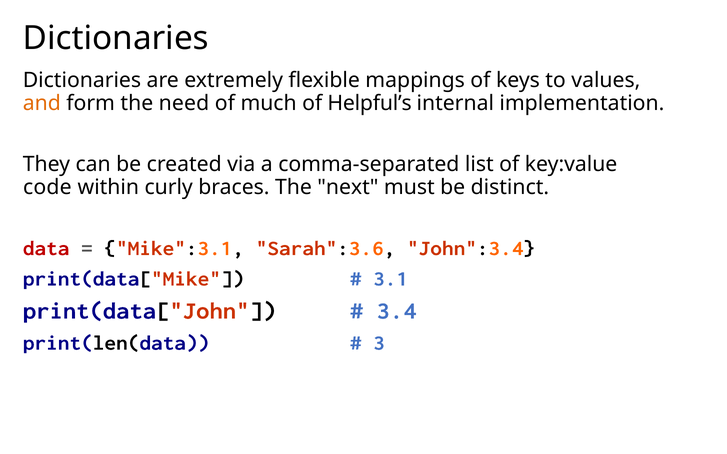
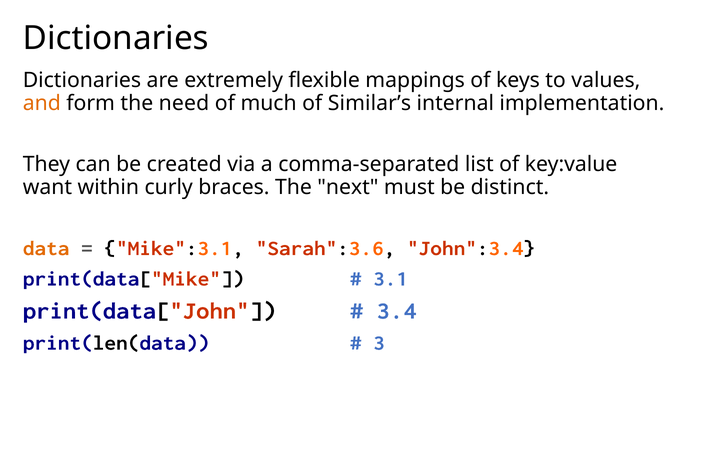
Helpful’s: Helpful’s -> Similar’s
code: code -> want
data colour: red -> orange
